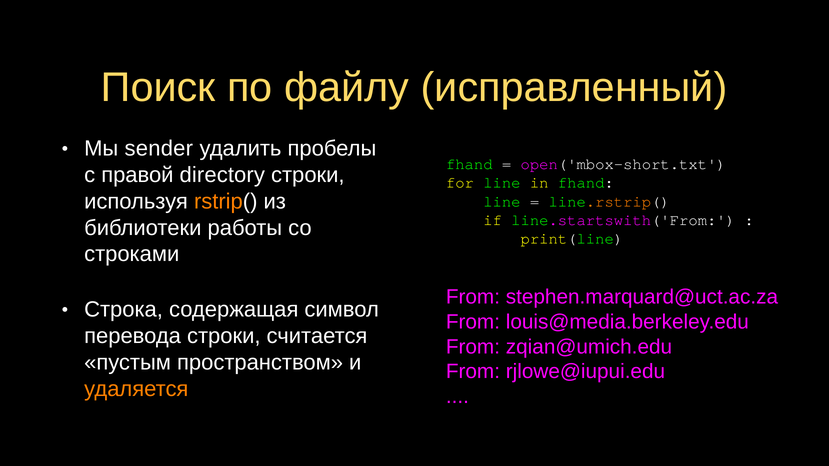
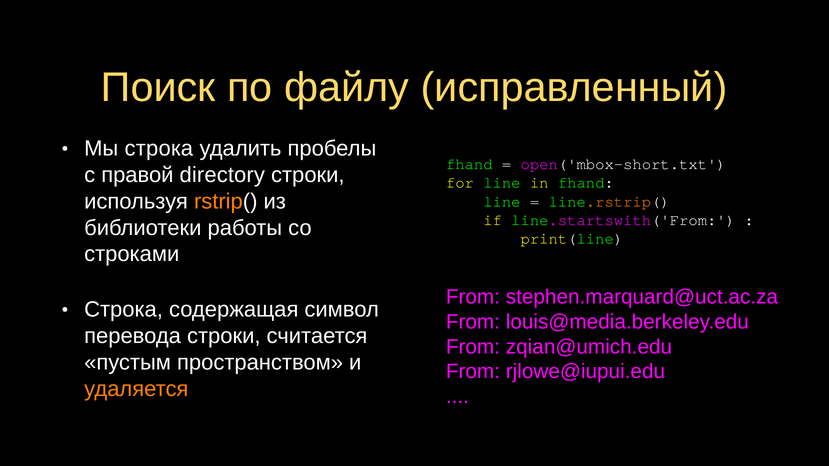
Мы sender: sender -> строка
